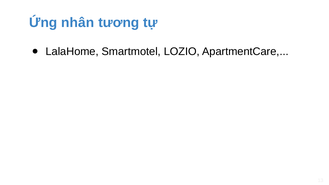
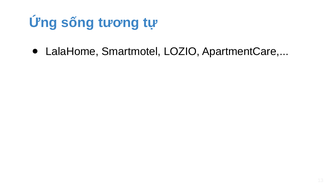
nhân: nhân -> sống
